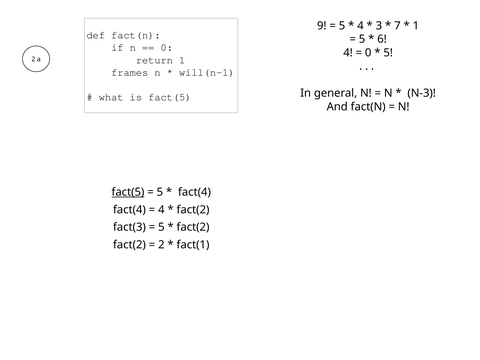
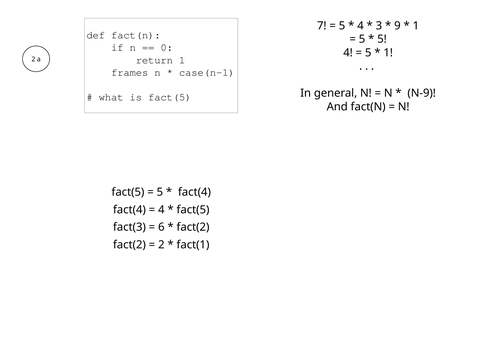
9: 9 -> 7
7: 7 -> 9
6 at (382, 39): 6 -> 5
0 at (368, 53): 0 -> 5
5 at (388, 53): 5 -> 1
will(n-1: will(n-1 -> case(n-1
N-3: N-3 -> N-9
fact(5 at (128, 192) underline: present -> none
fact(2 at (193, 210): fact(2 -> fact(5
5 at (161, 227): 5 -> 6
